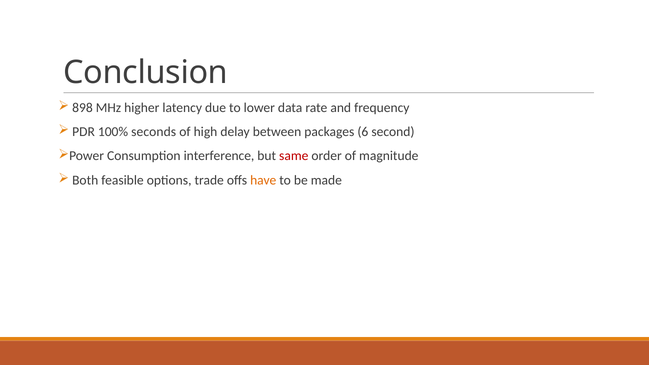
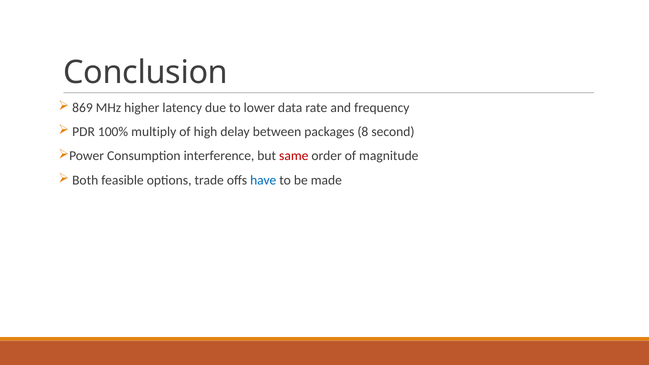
898: 898 -> 869
seconds: seconds -> multiply
6: 6 -> 8
have colour: orange -> blue
